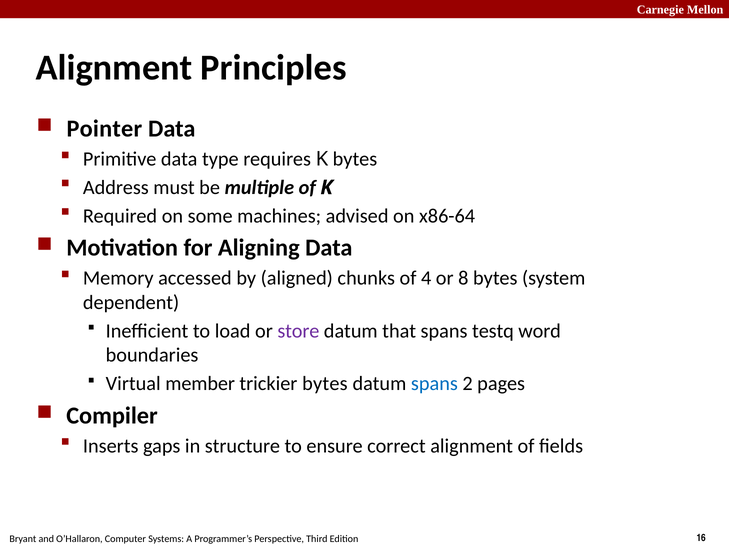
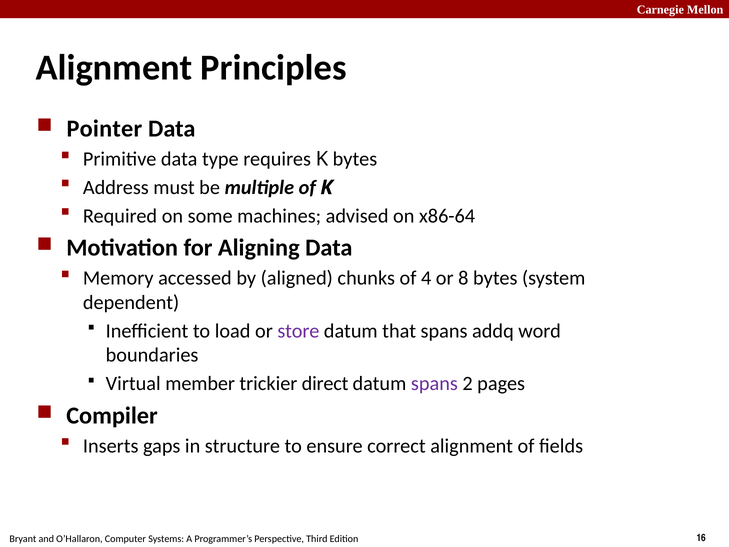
testq: testq -> addq
trickier bytes: bytes -> direct
spans at (434, 383) colour: blue -> purple
